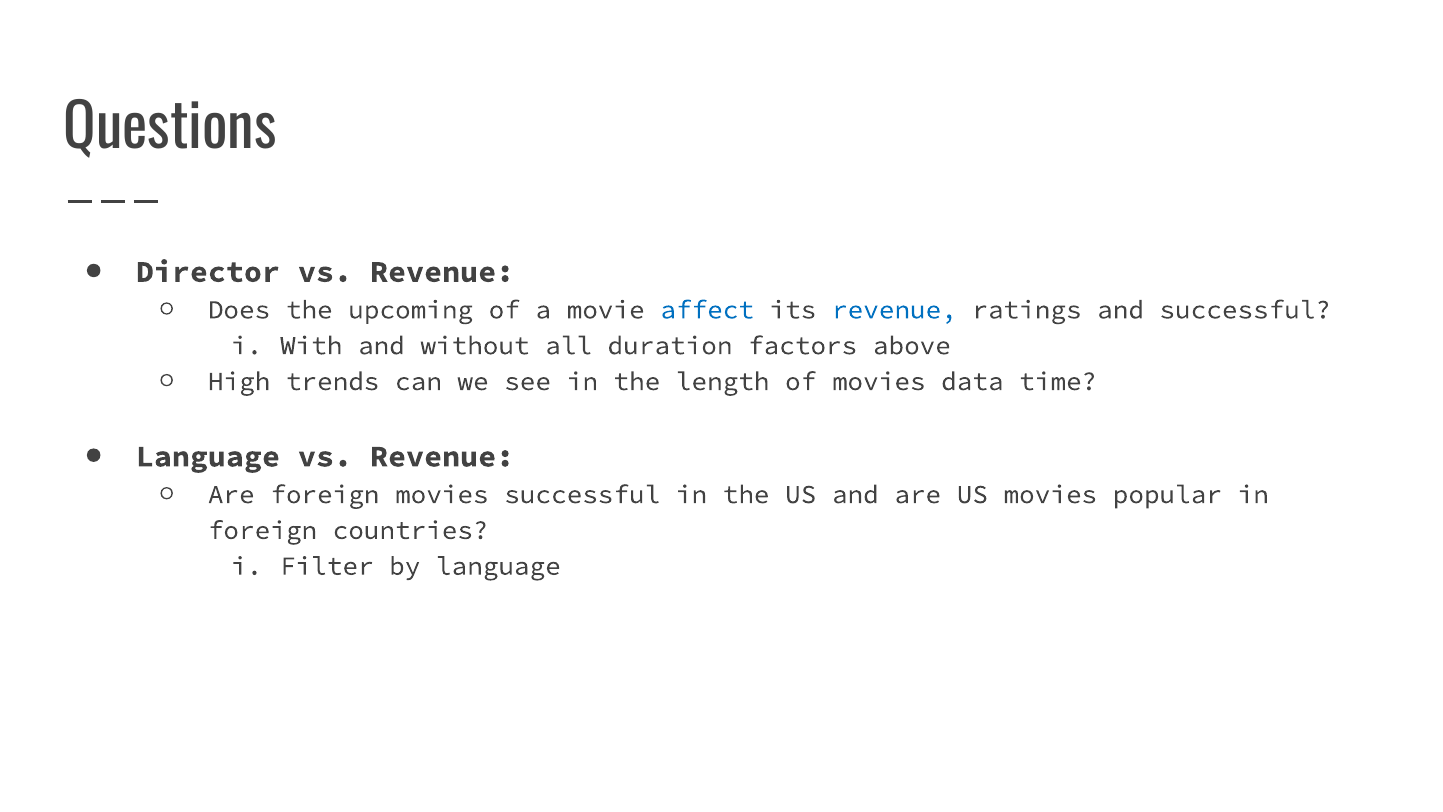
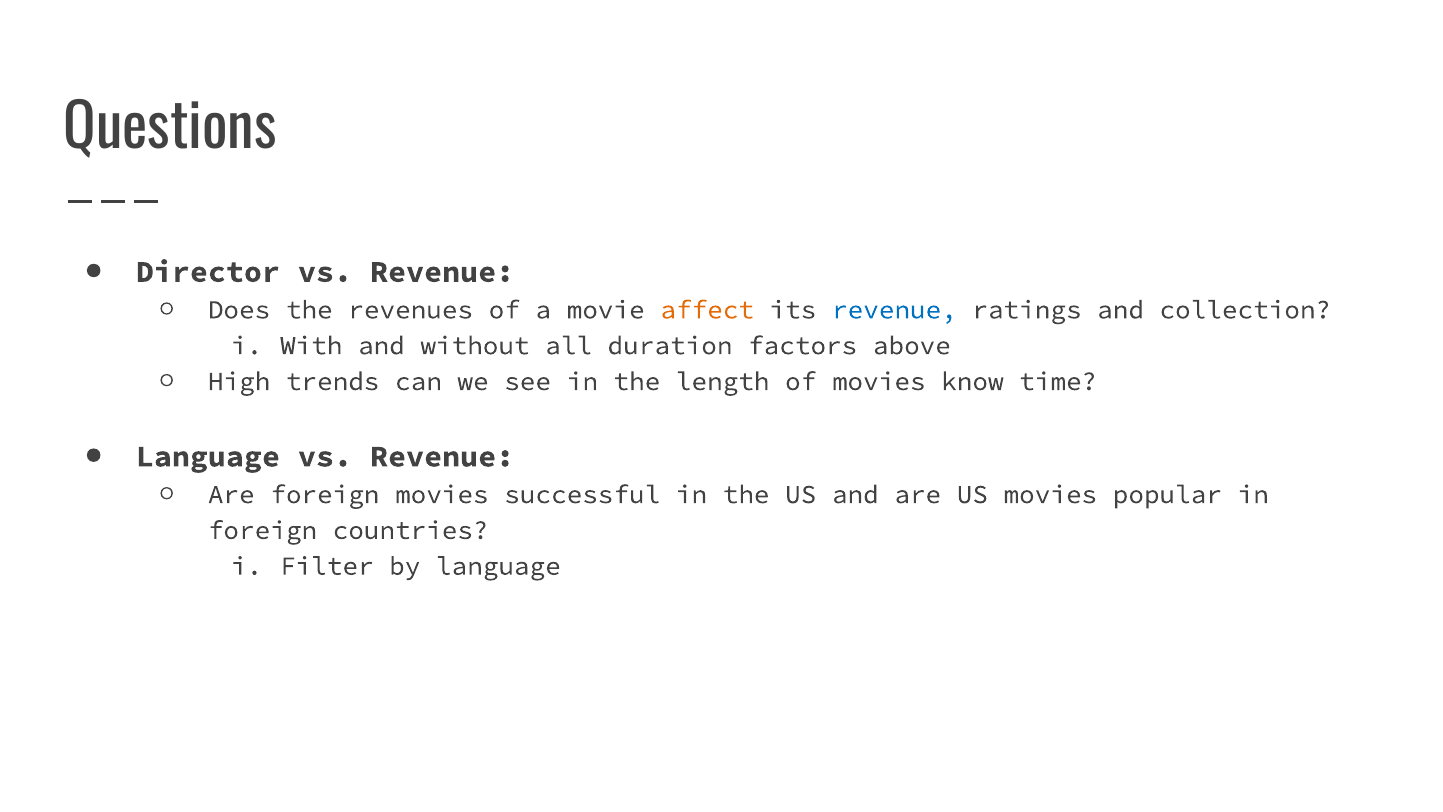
upcoming: upcoming -> revenues
affect colour: blue -> orange
and successful: successful -> collection
data: data -> know
